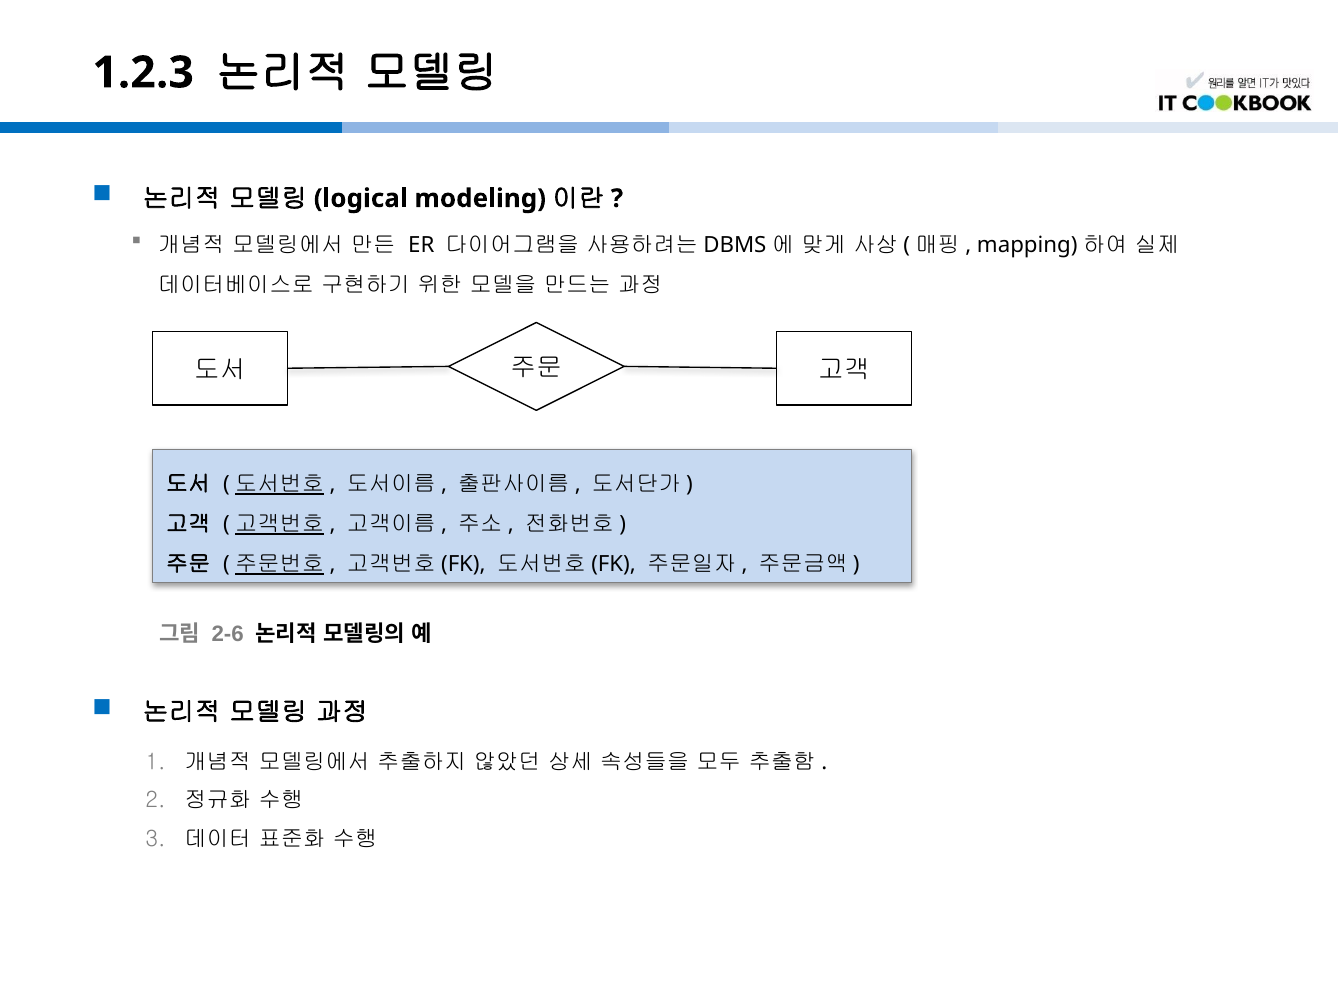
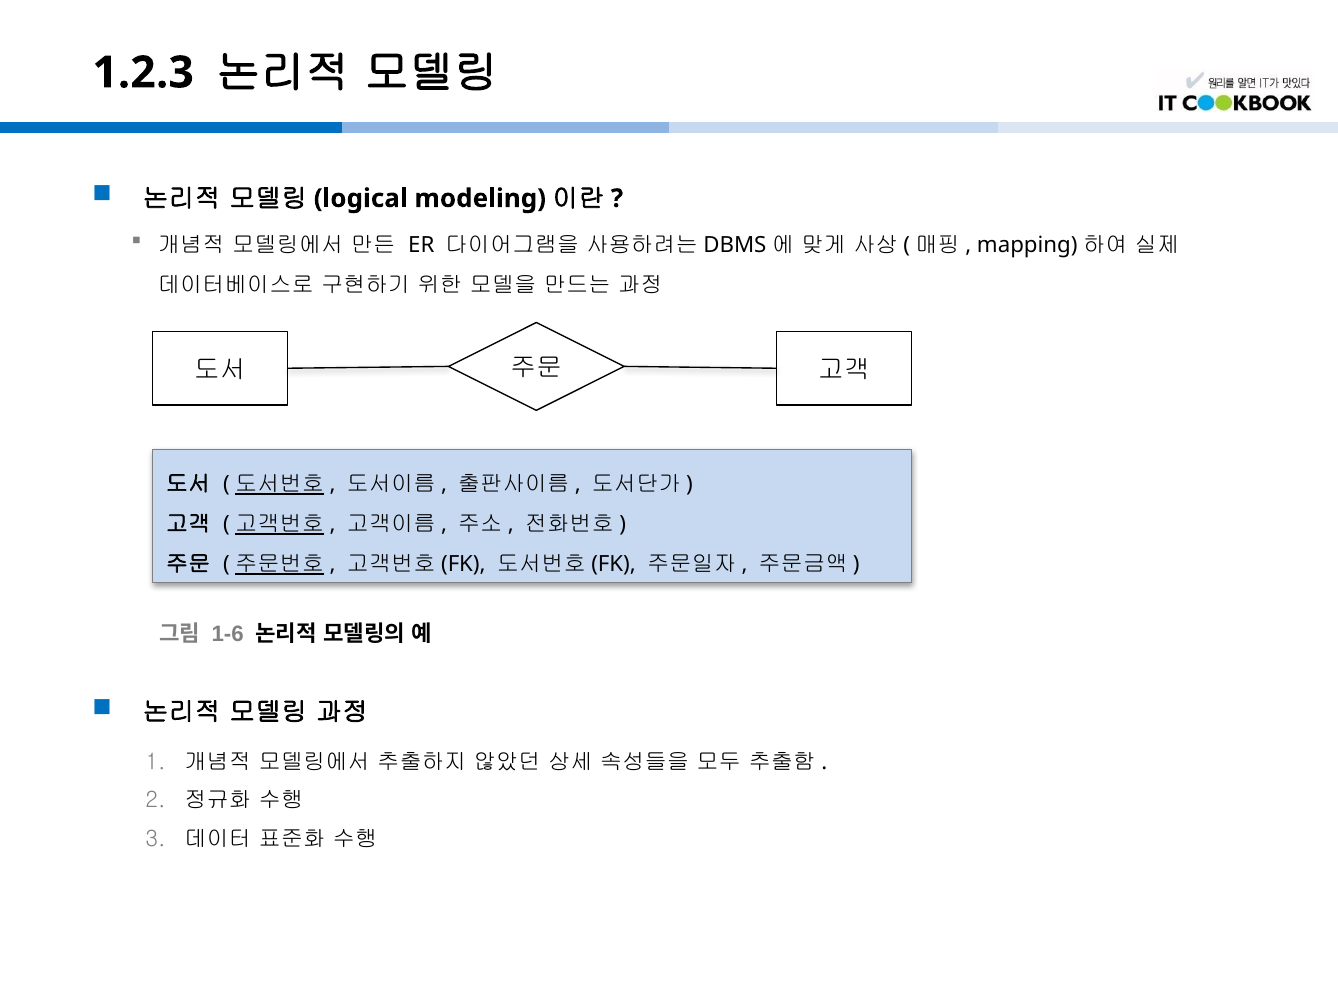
2-6: 2-6 -> 1-6
